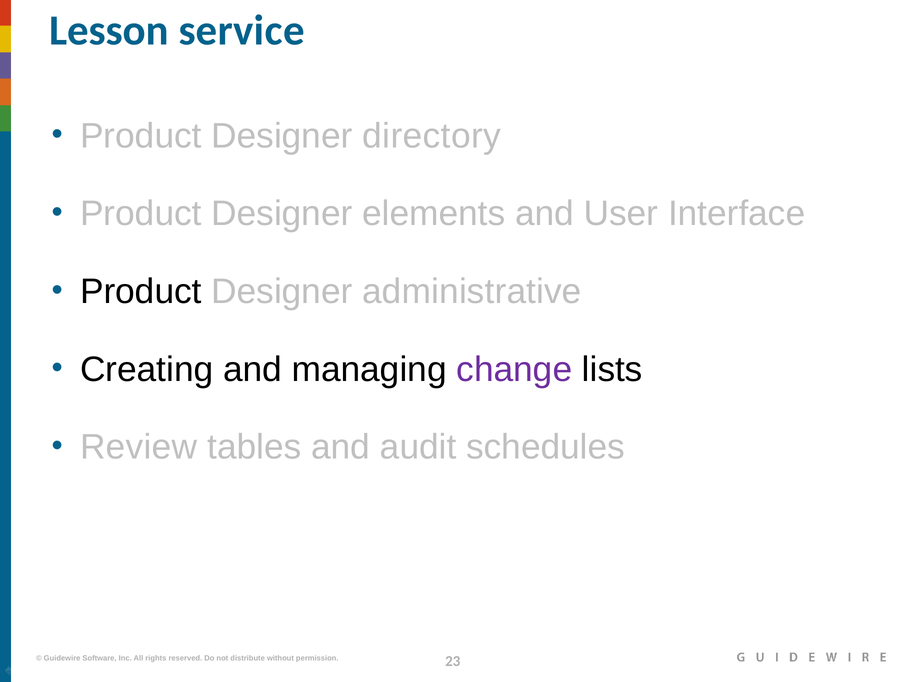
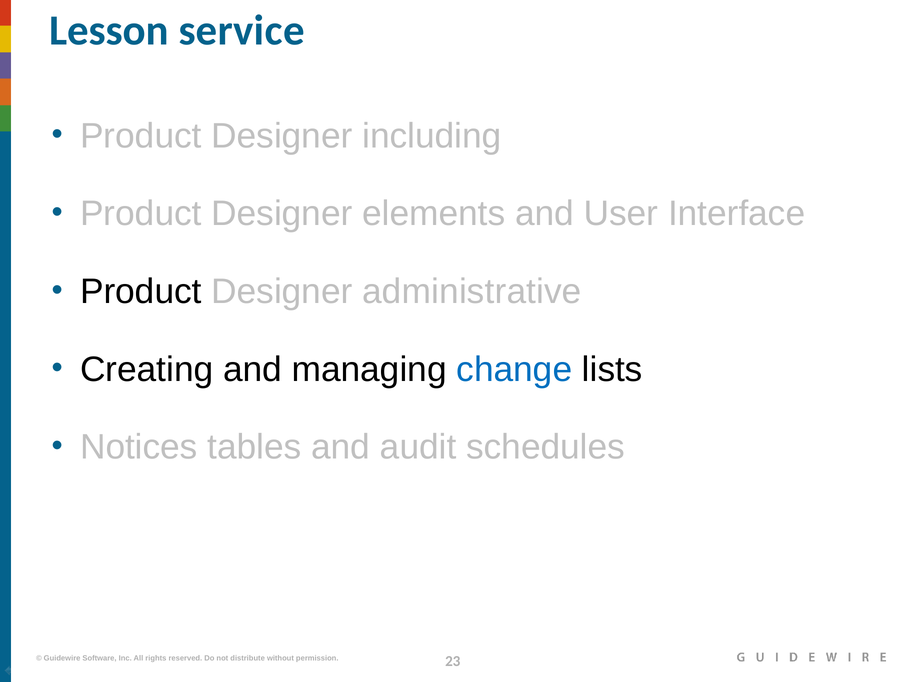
directory: directory -> including
change colour: purple -> blue
Review: Review -> Notices
